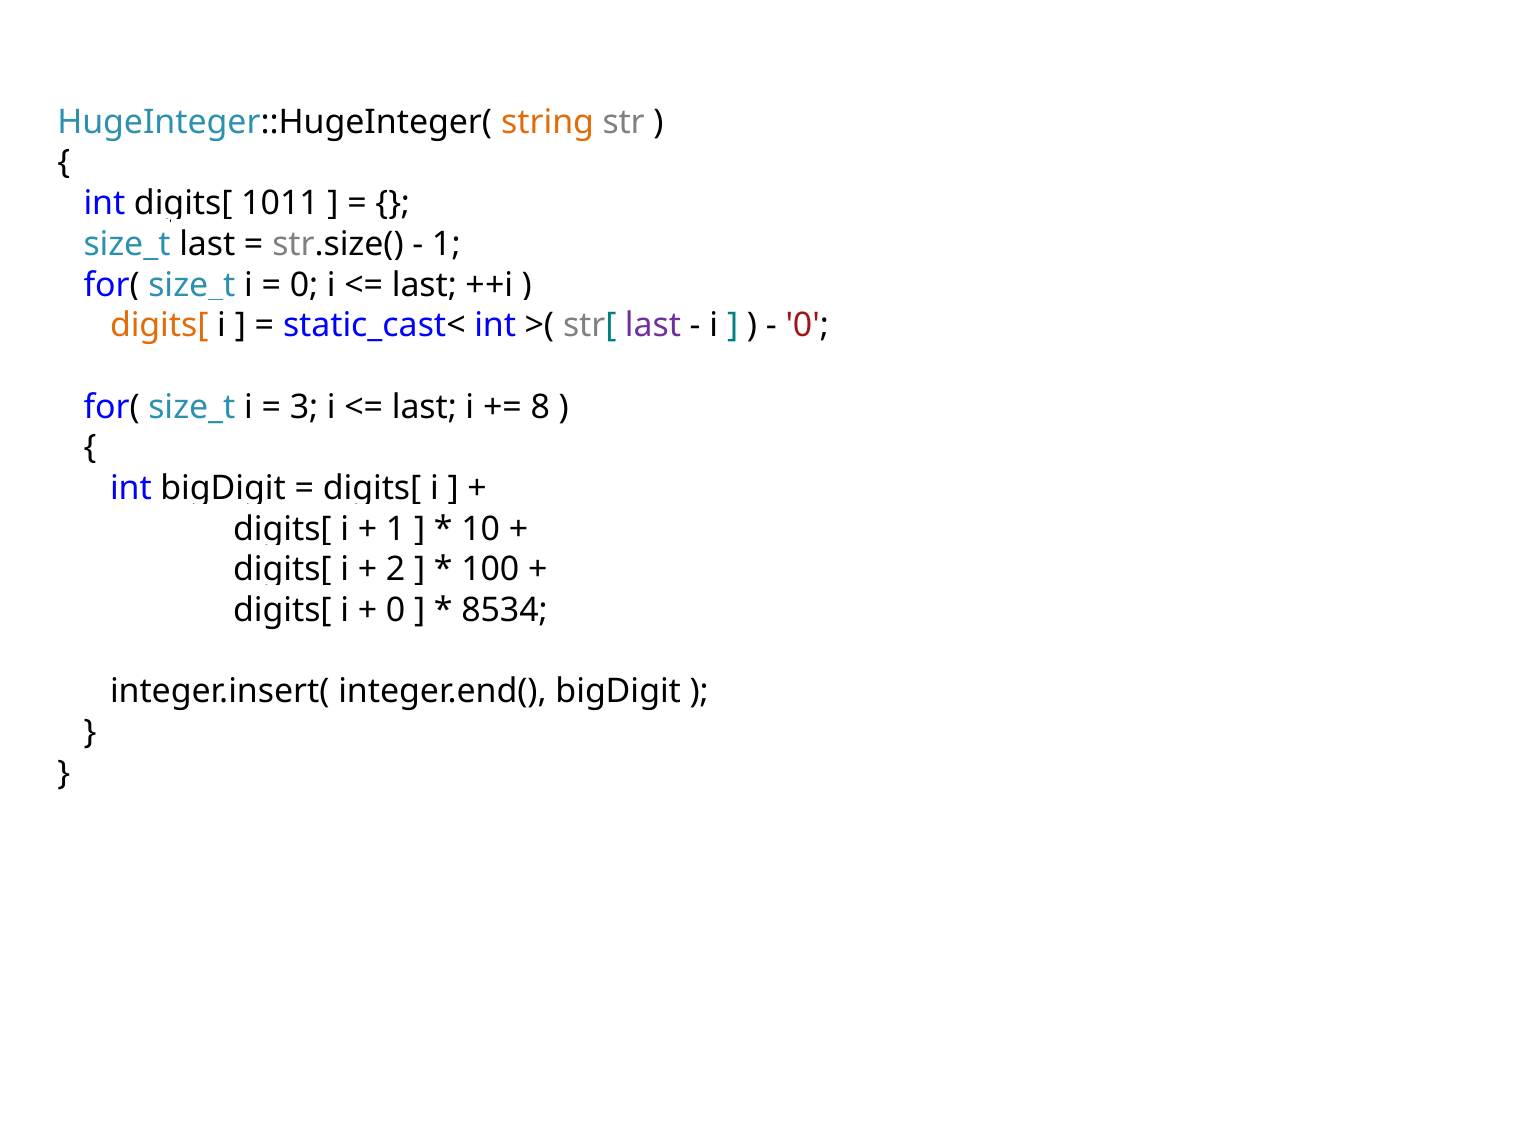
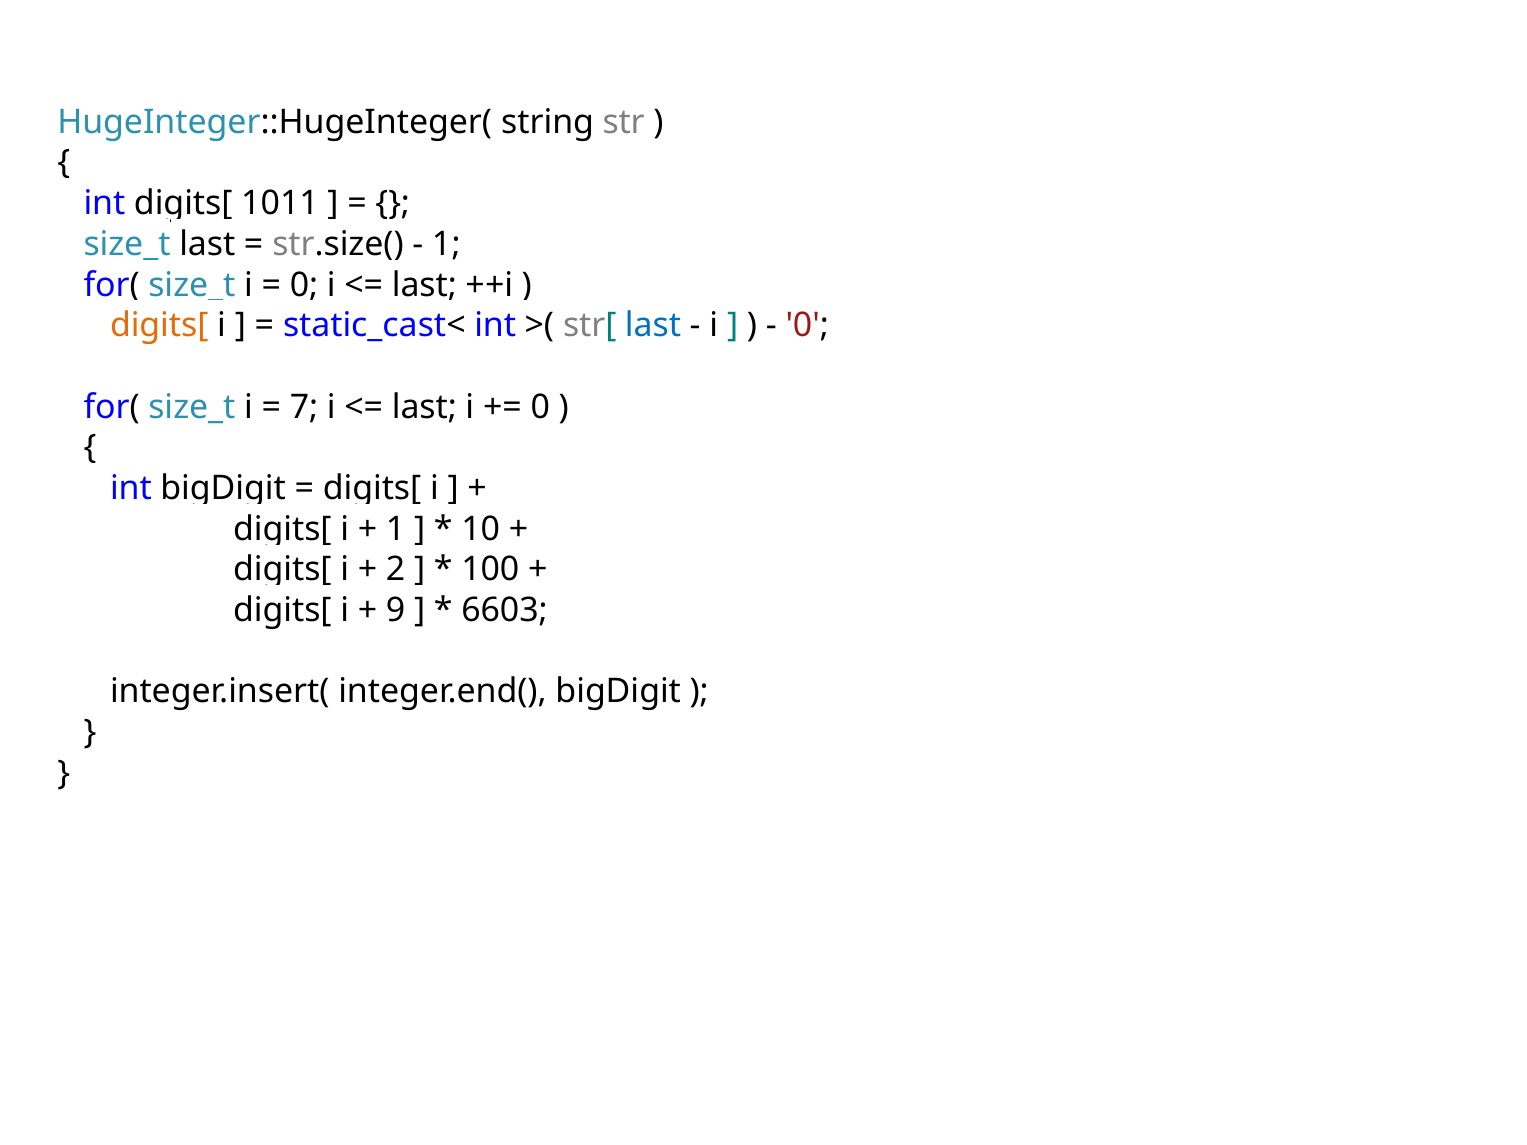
string colour: orange -> black
last at (653, 326) colour: purple -> blue
3: 3 -> 7
8 at (540, 407): 8 -> 0
0 at (396, 610): 0 -> 9
8534: 8534 -> 6603
